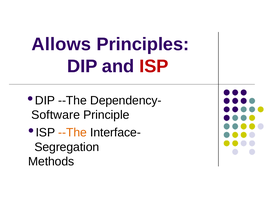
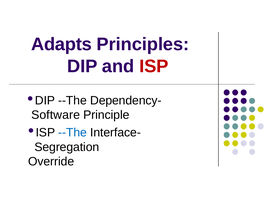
Allows: Allows -> Adapts
--The at (73, 132) colour: orange -> blue
Methods: Methods -> Override
